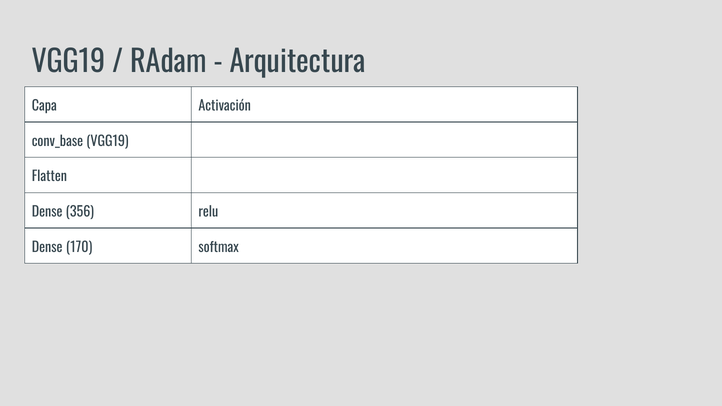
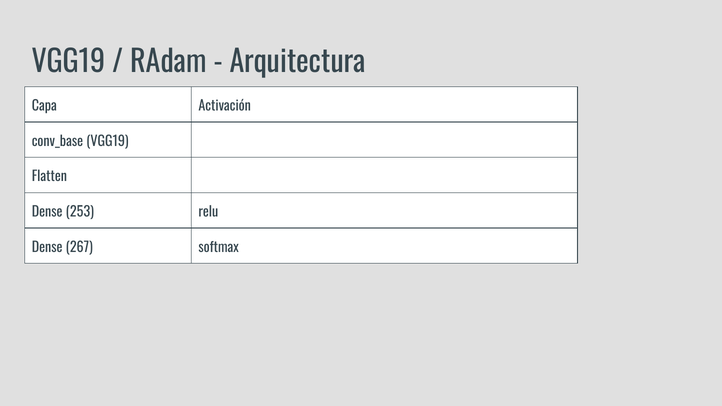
356: 356 -> 253
170: 170 -> 267
